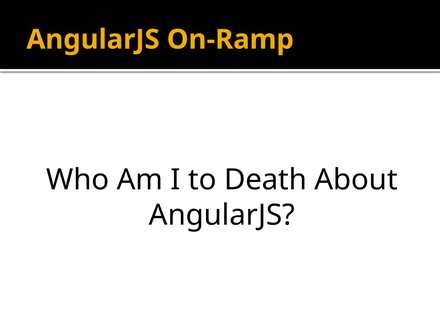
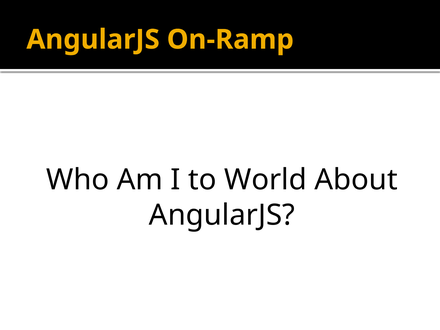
Death: Death -> World
